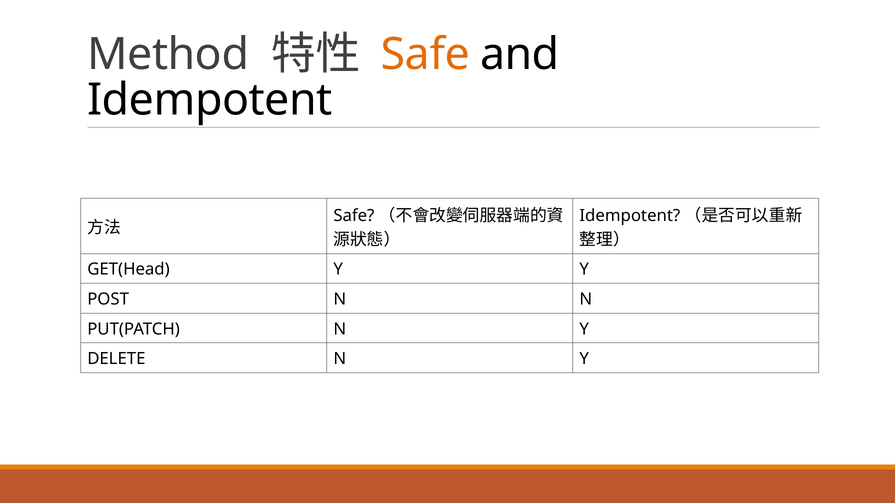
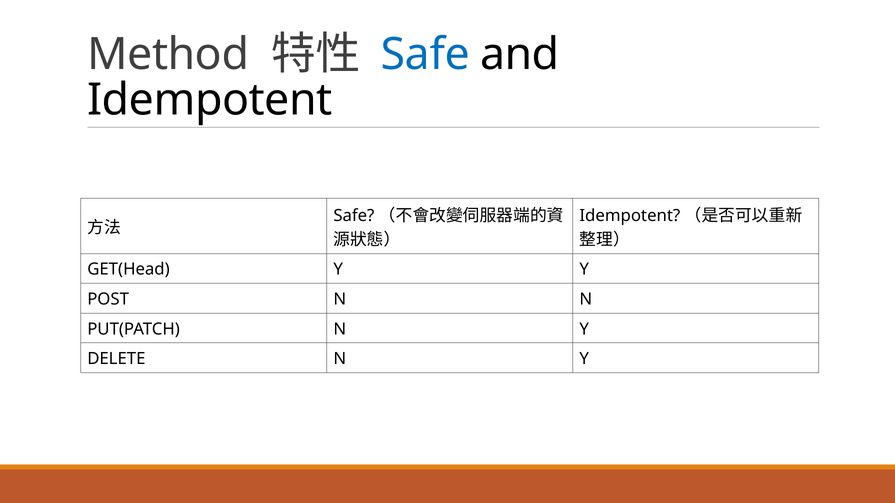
Safe at (425, 55) colour: orange -> blue
